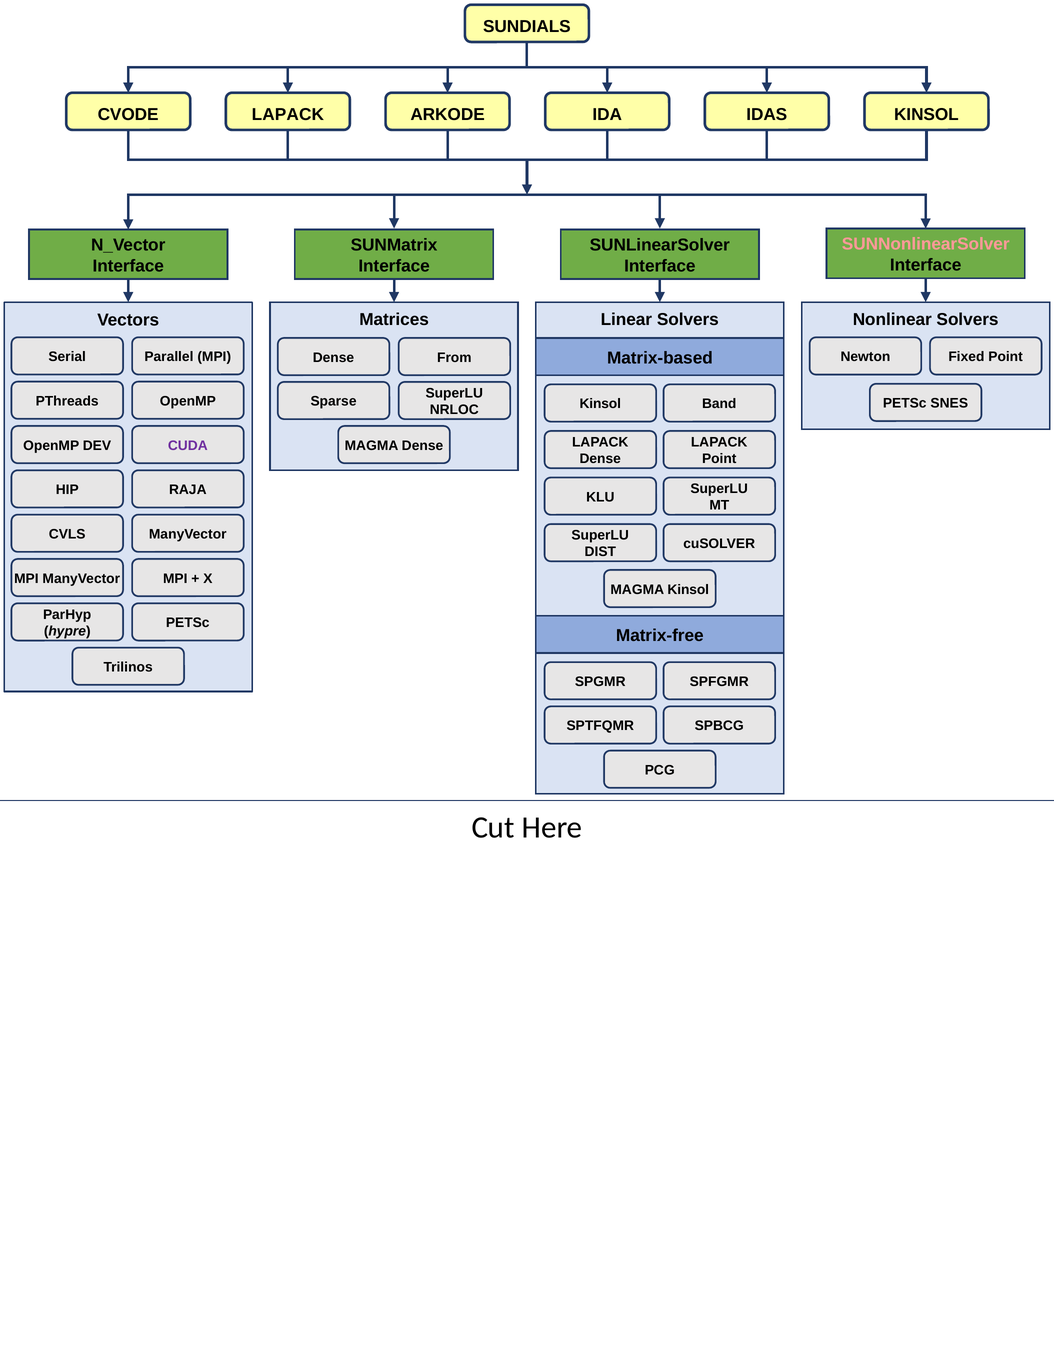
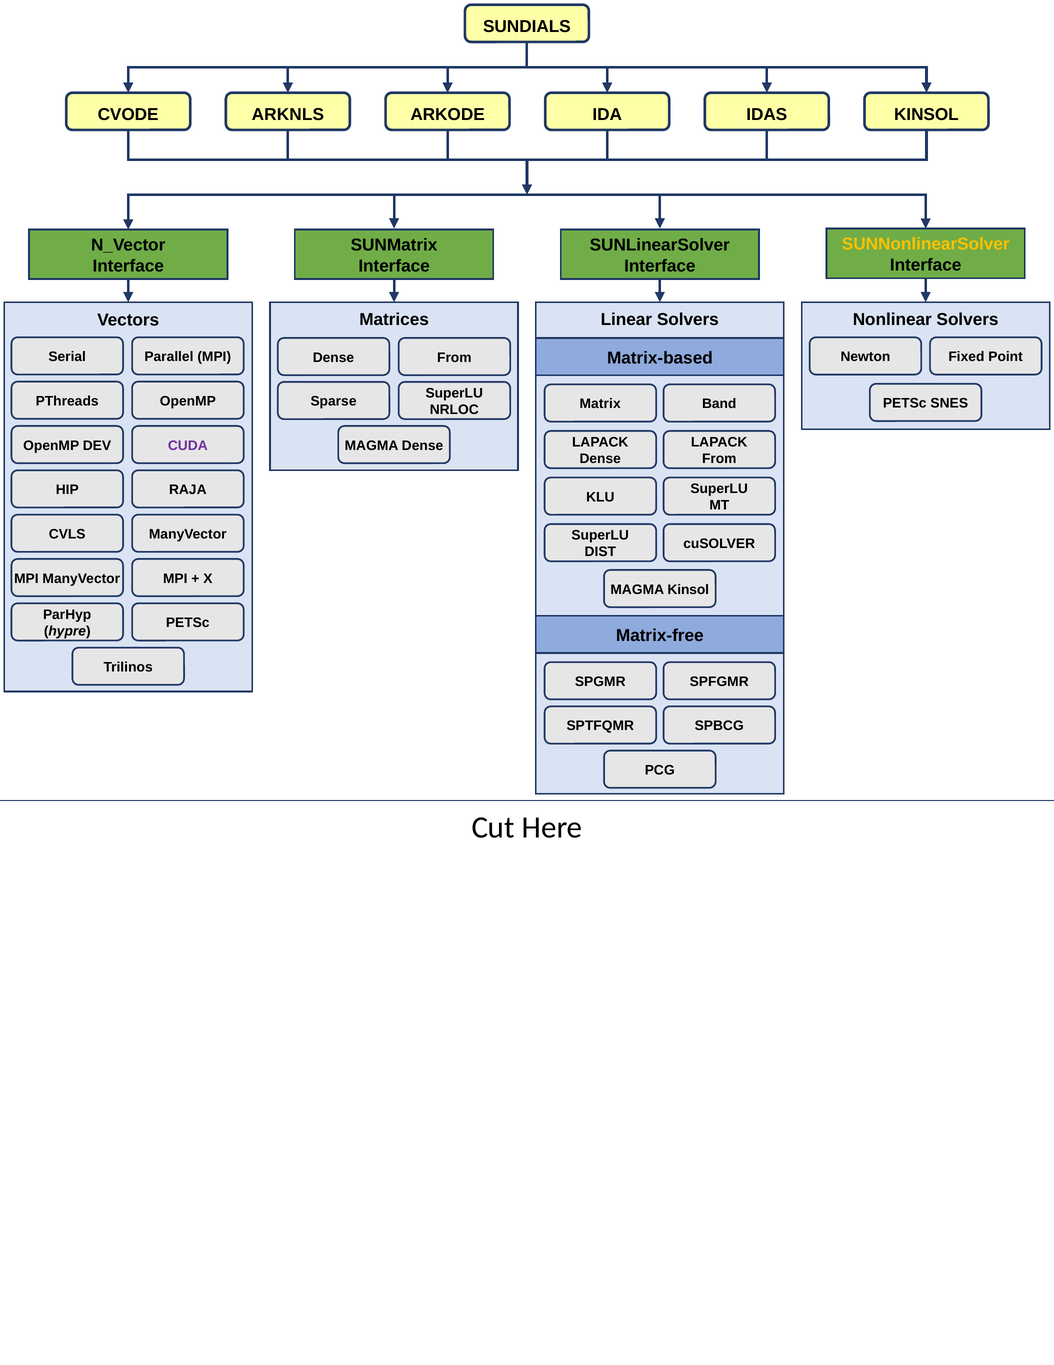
CVODE LAPACK: LAPACK -> ARKNLS
SUNNonlinearSolver colour: pink -> yellow
Kinsol at (600, 404): Kinsol -> Matrix
Point at (719, 458): Point -> From
